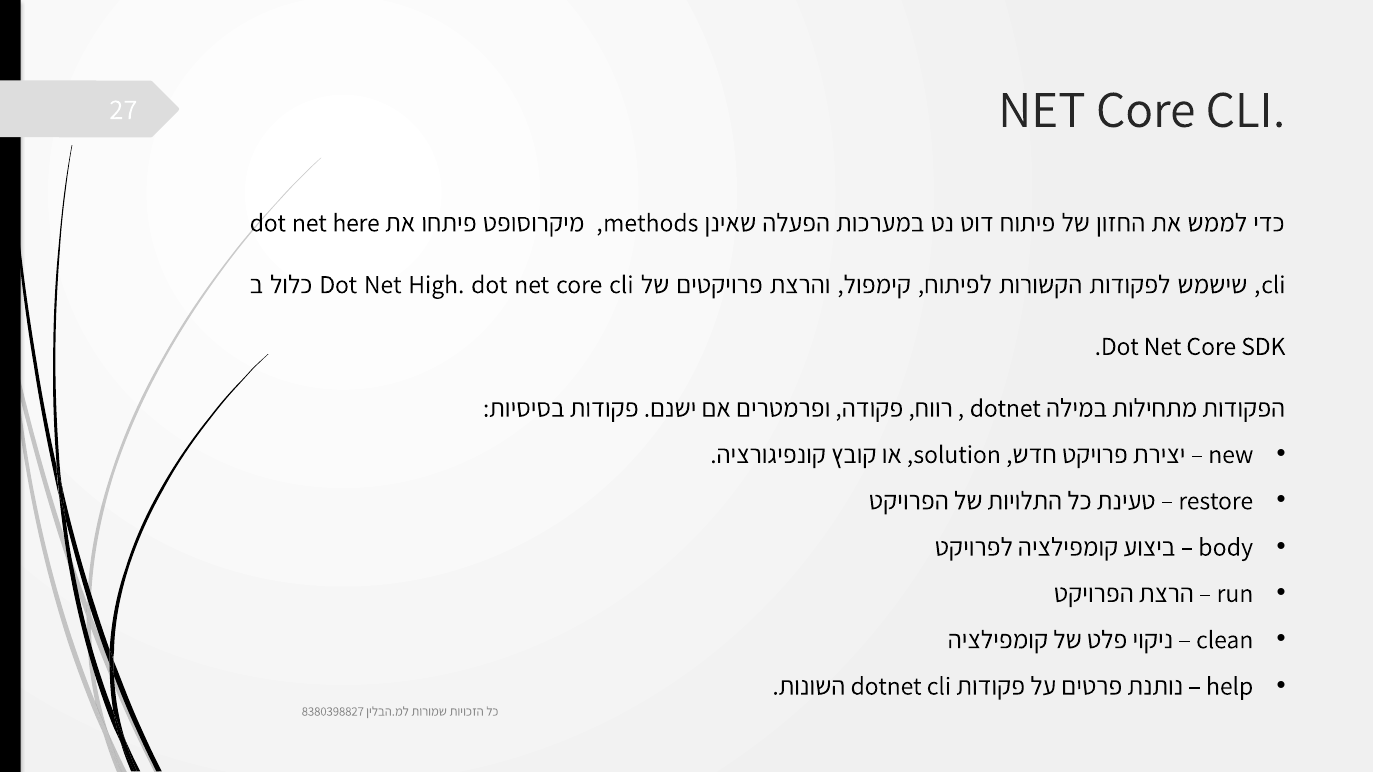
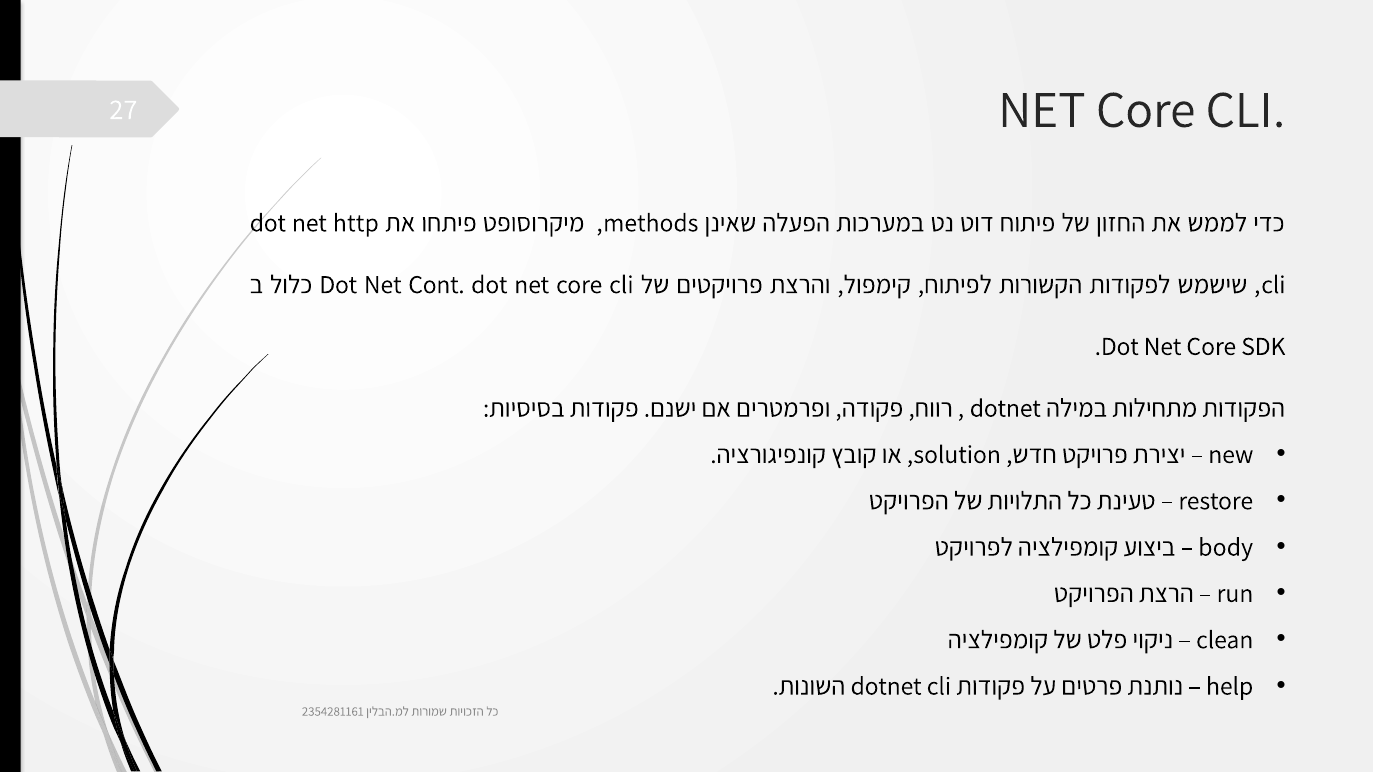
here: here -> http
High: High -> Cont
8380398827: 8380398827 -> 2354281161
